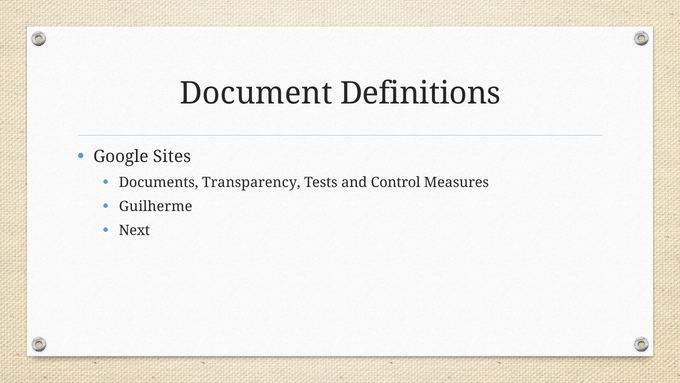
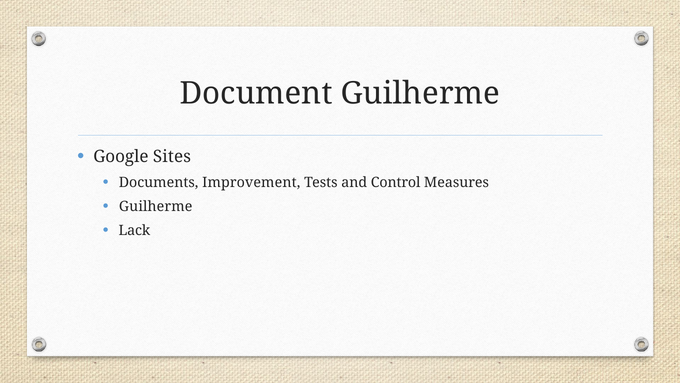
Document Definitions: Definitions -> Guilherme
Transparency: Transparency -> Improvement
Next: Next -> Lack
